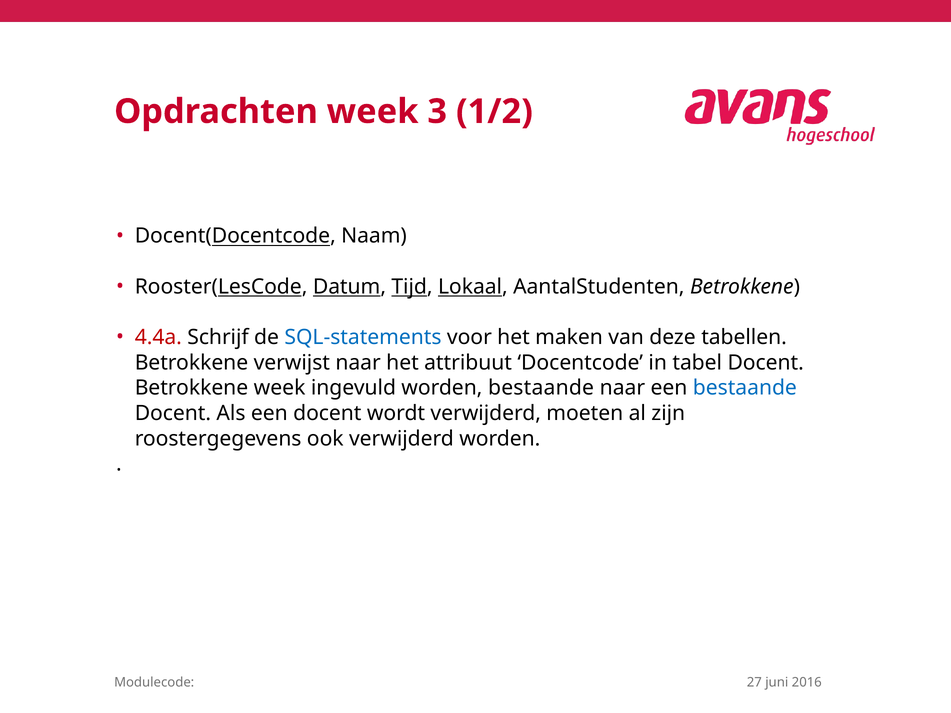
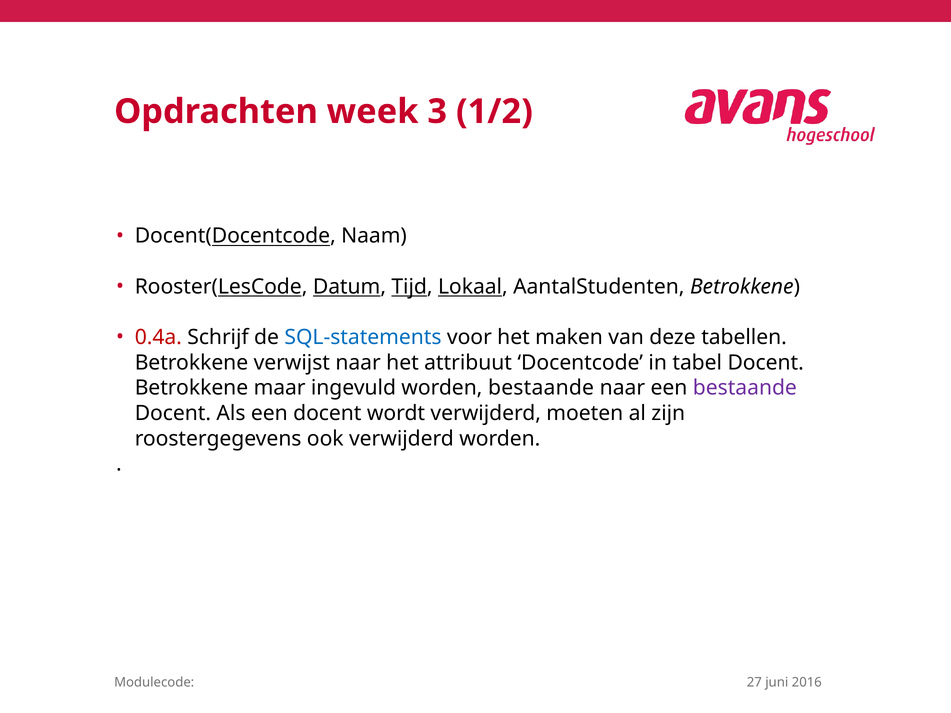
4.4a: 4.4a -> 0.4a
Betrokkene week: week -> maar
bestaande at (745, 388) colour: blue -> purple
